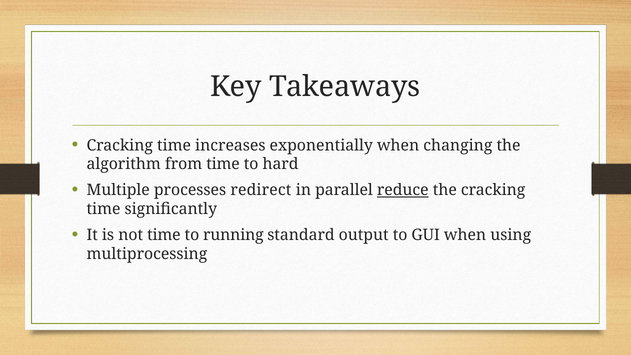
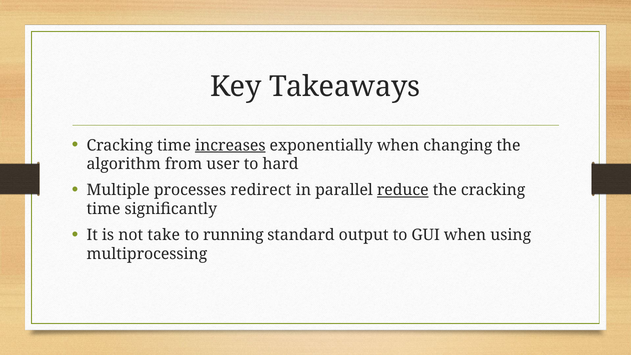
increases underline: none -> present
from time: time -> user
not time: time -> take
